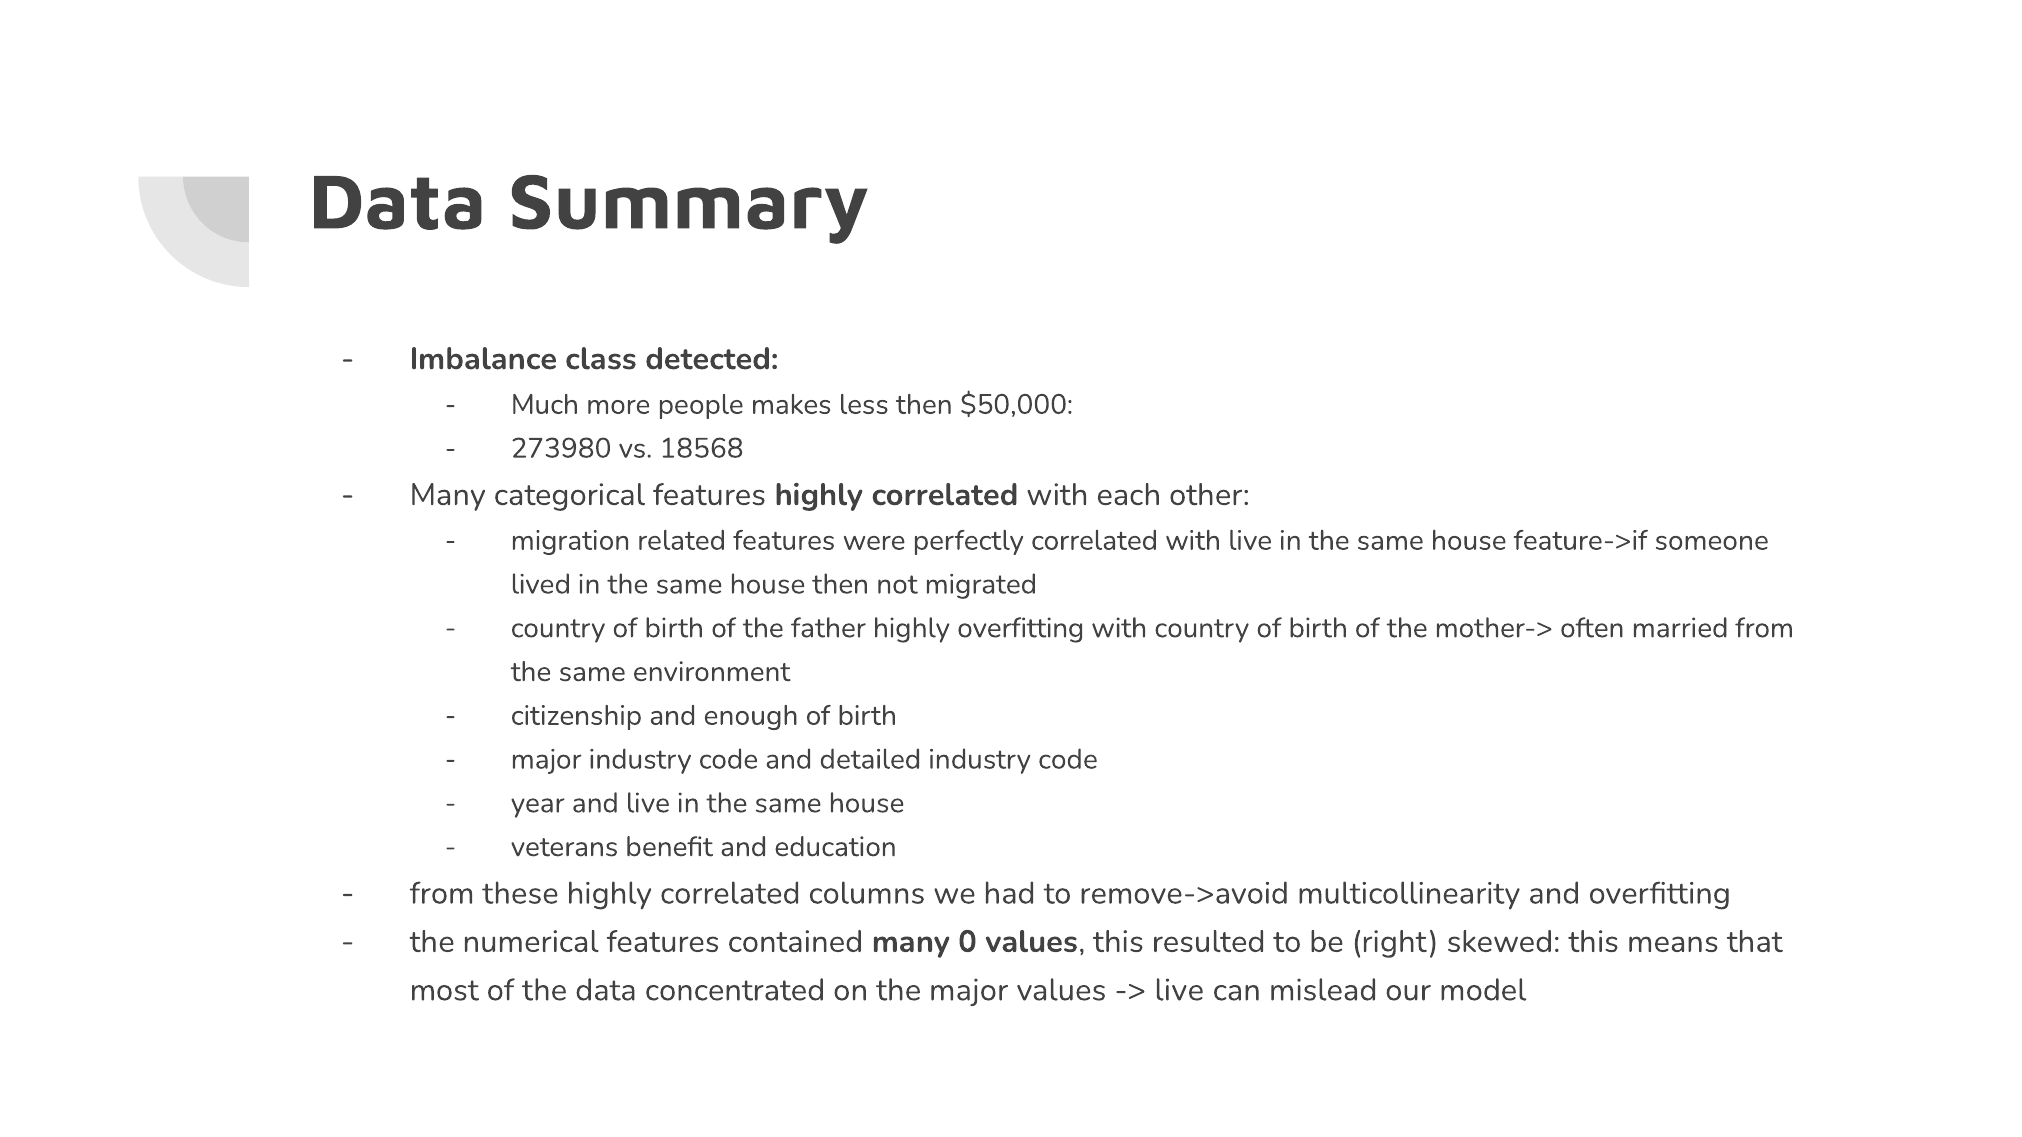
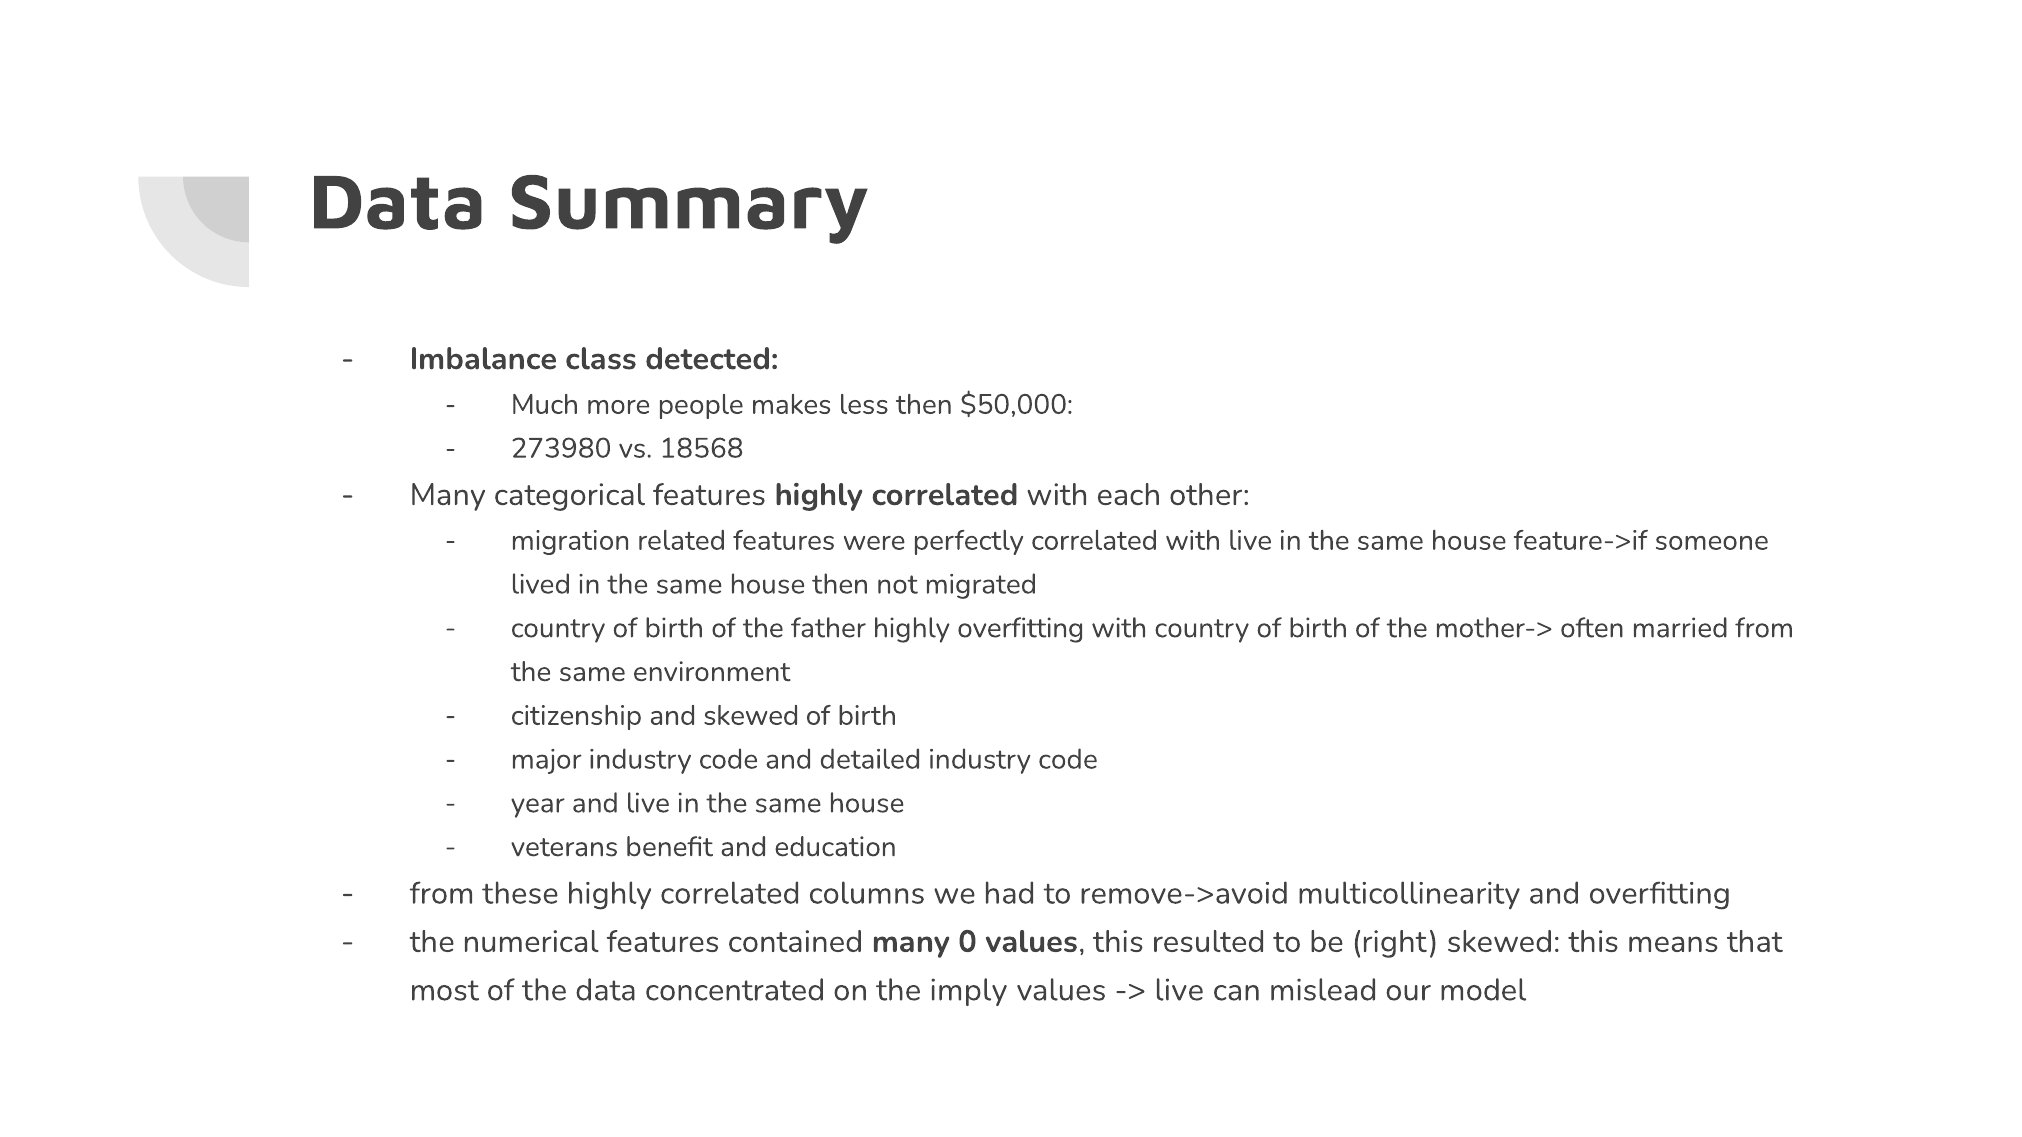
and enough: enough -> skewed
the major: major -> imply
